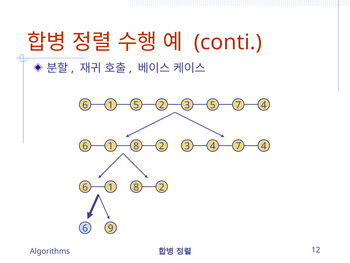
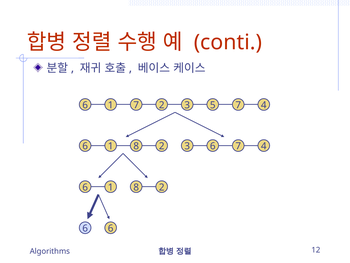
1 5: 5 -> 7
3 4: 4 -> 6
9 at (111, 228): 9 -> 6
